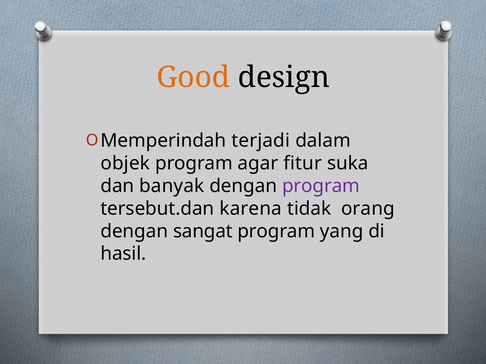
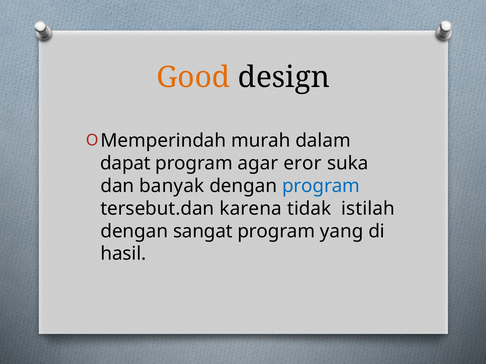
terjadi: terjadi -> murah
objek: objek -> dapat
fitur: fitur -> eror
program at (321, 186) colour: purple -> blue
orang: orang -> istilah
